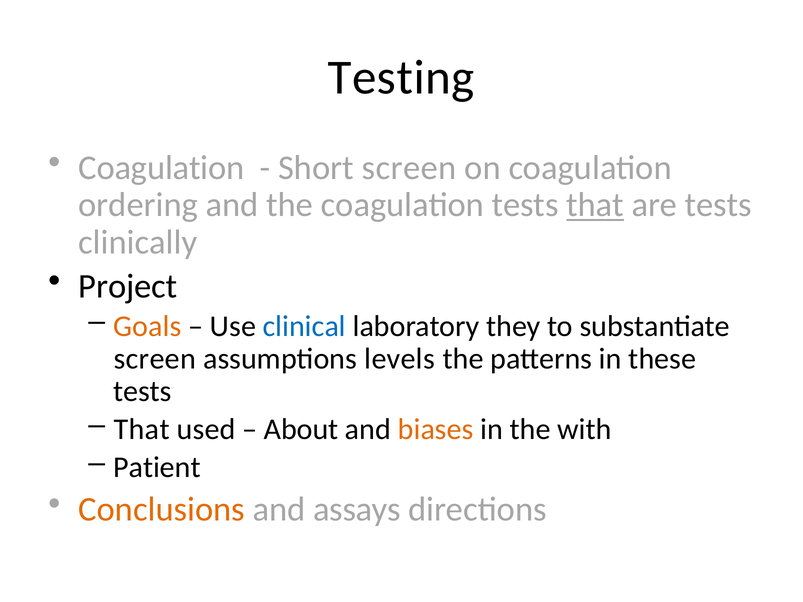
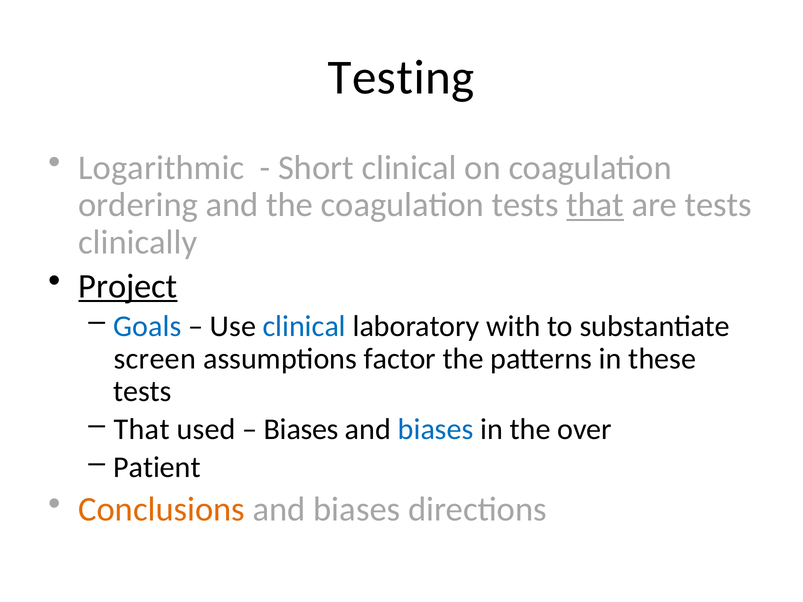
Coagulation at (161, 168): Coagulation -> Logarithmic
Short screen: screen -> clinical
Project underline: none -> present
Goals colour: orange -> blue
they: they -> with
levels: levels -> factor
About at (301, 430): About -> Biases
biases at (436, 430) colour: orange -> blue
with: with -> over
assays at (357, 510): assays -> biases
